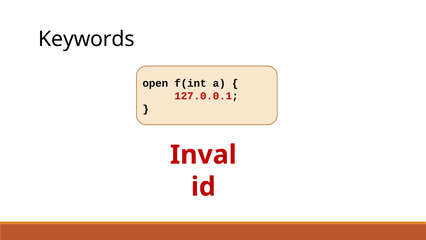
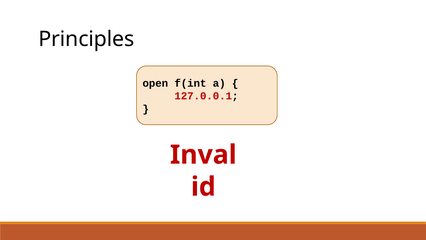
Keywords: Keywords -> Principles
